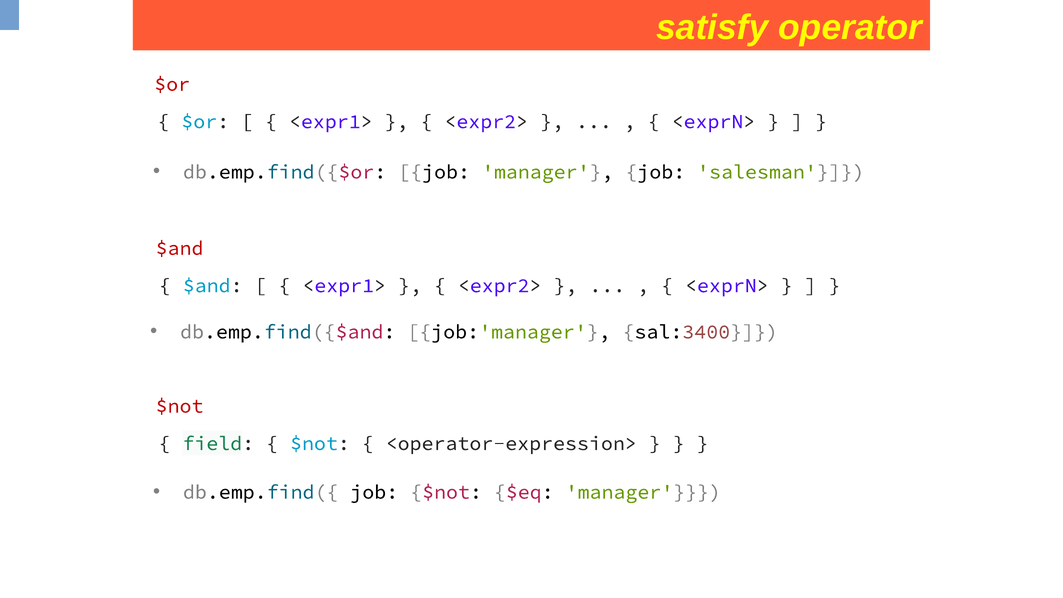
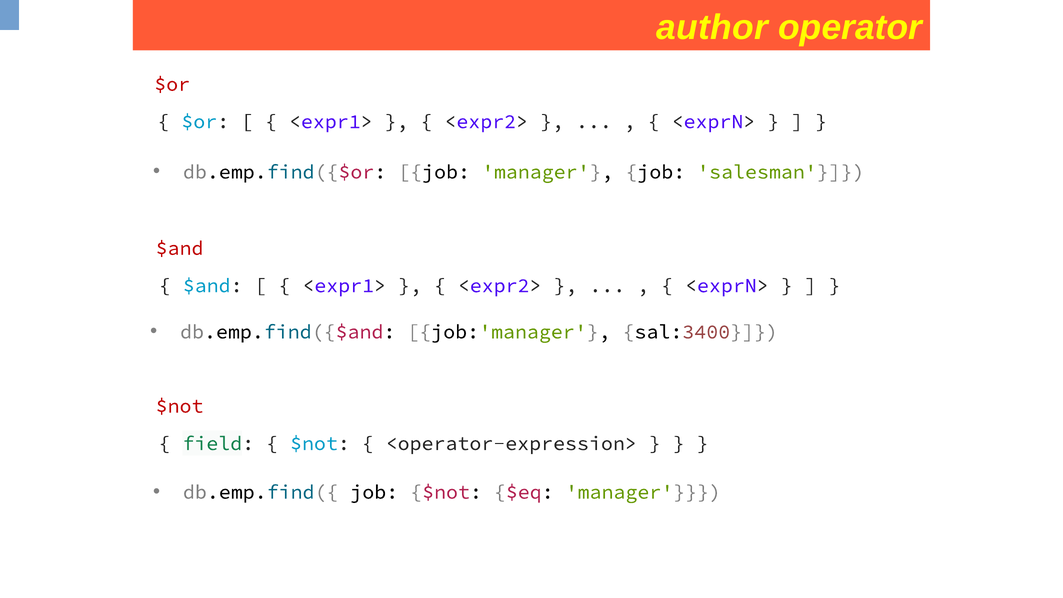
satisfy: satisfy -> author
